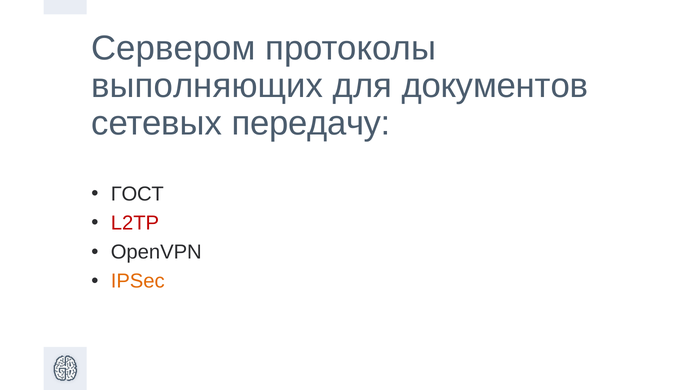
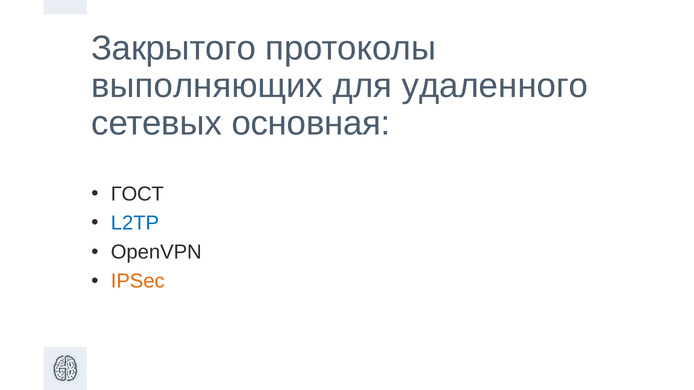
Сервером: Сервером -> Закрытого
документов: документов -> удаленного
передачу: передачу -> основная
L2TP colour: red -> blue
